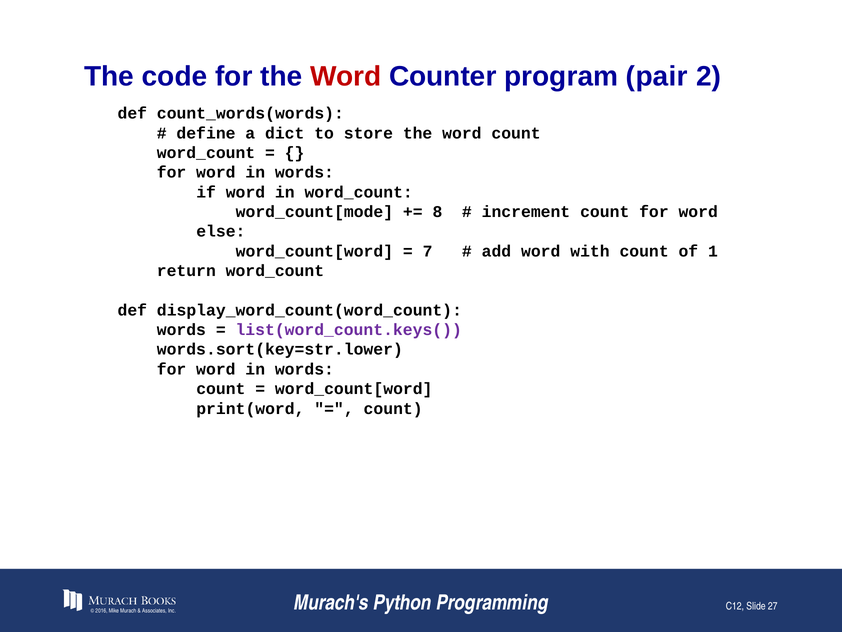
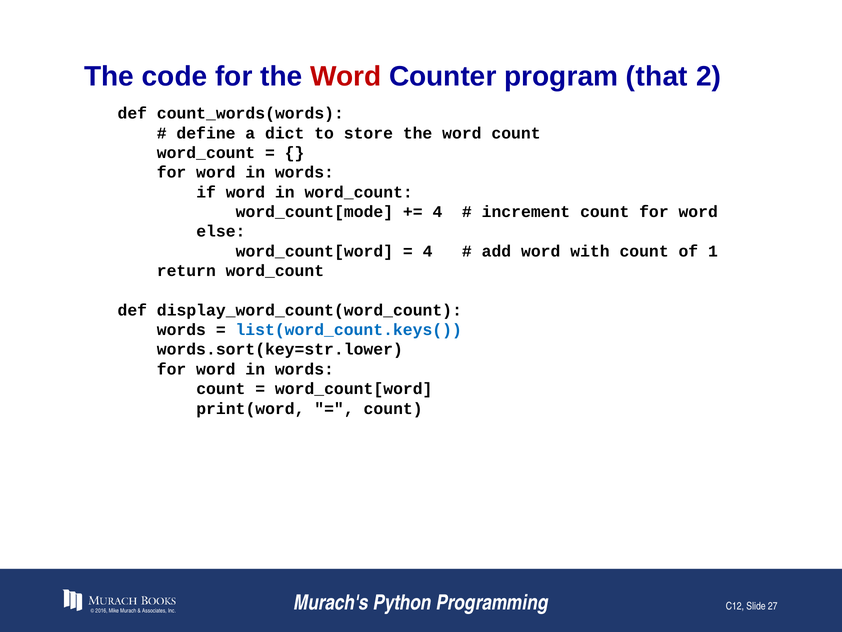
pair: pair -> that
8 at (437, 212): 8 -> 4
7 at (428, 251): 7 -> 4
list(word_count.keys( colour: purple -> blue
